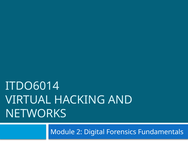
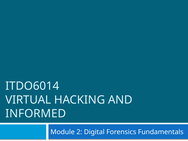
NETWORKS: NETWORKS -> INFORMED
